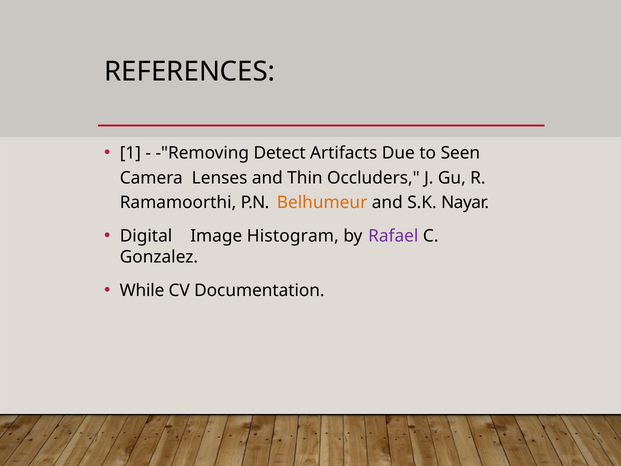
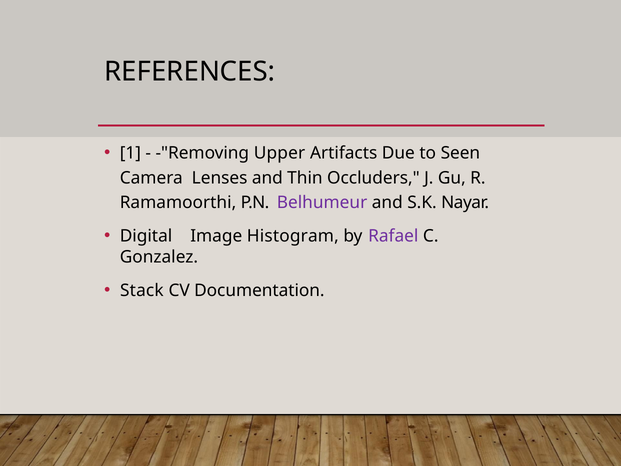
Detect: Detect -> Upper
Belhumeur colour: orange -> purple
While: While -> Stack
